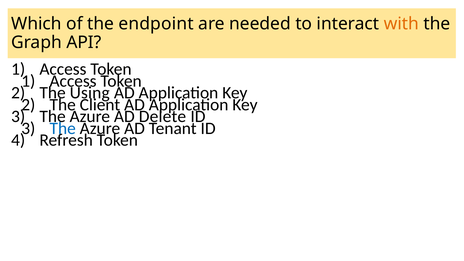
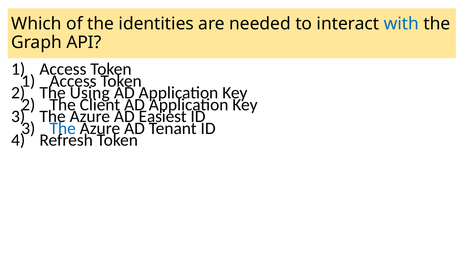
endpoint: endpoint -> identities
with colour: orange -> blue
Delete: Delete -> Easiest
